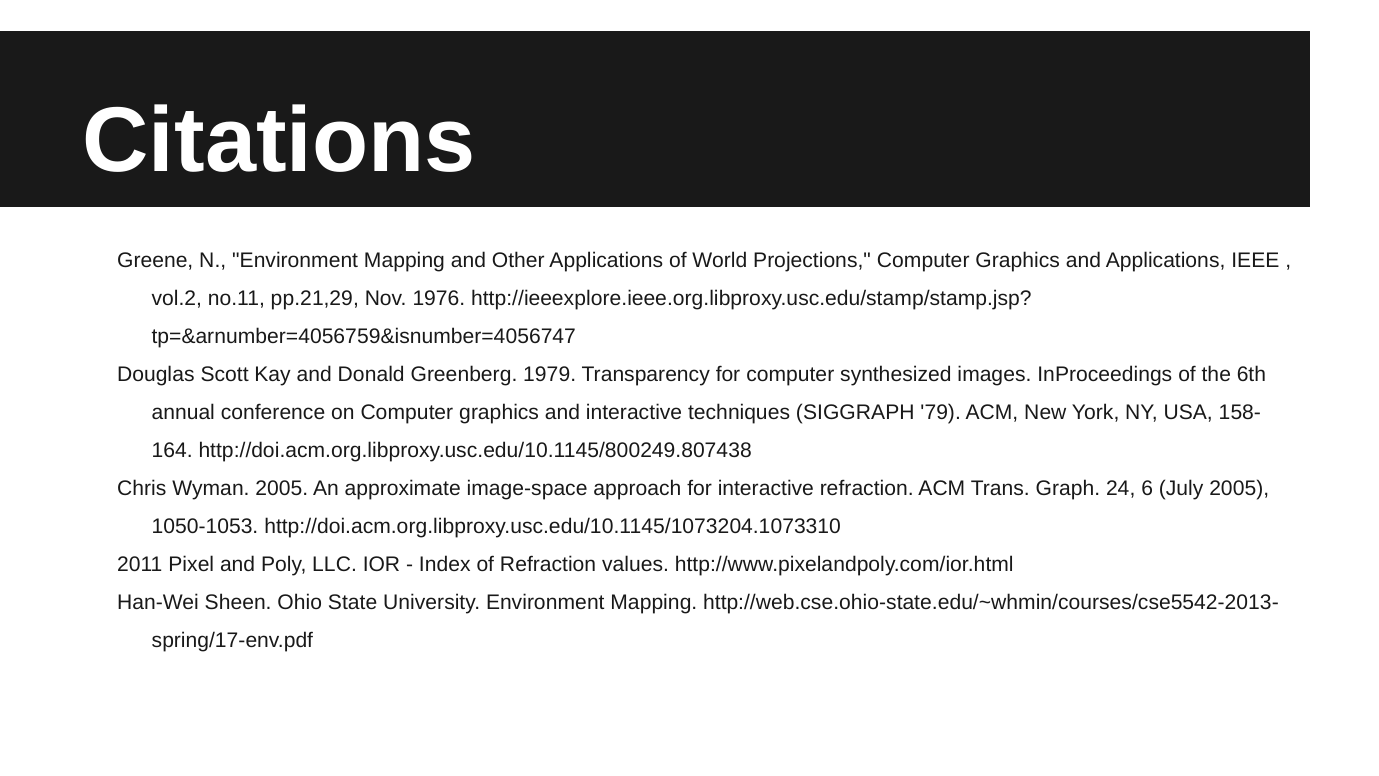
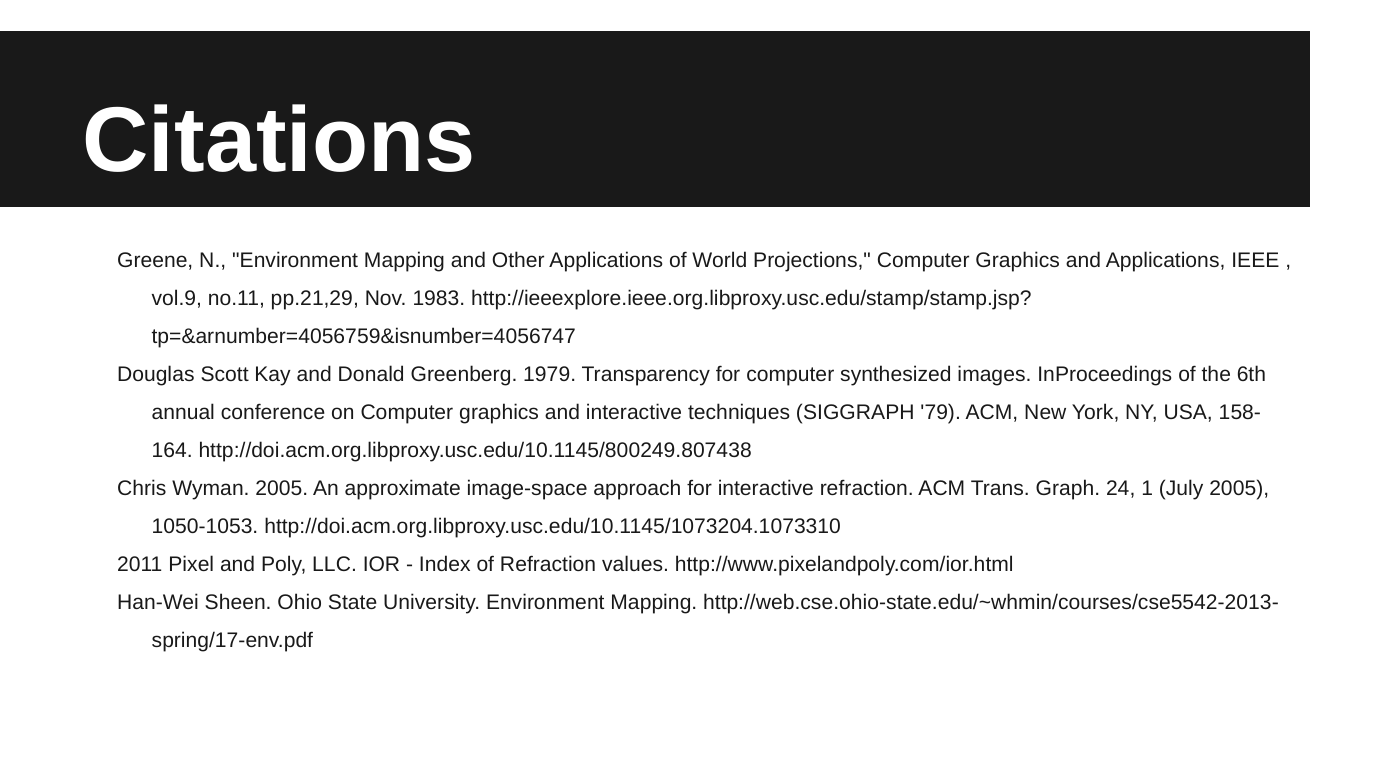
vol.2: vol.2 -> vol.9
1976: 1976 -> 1983
6: 6 -> 1
